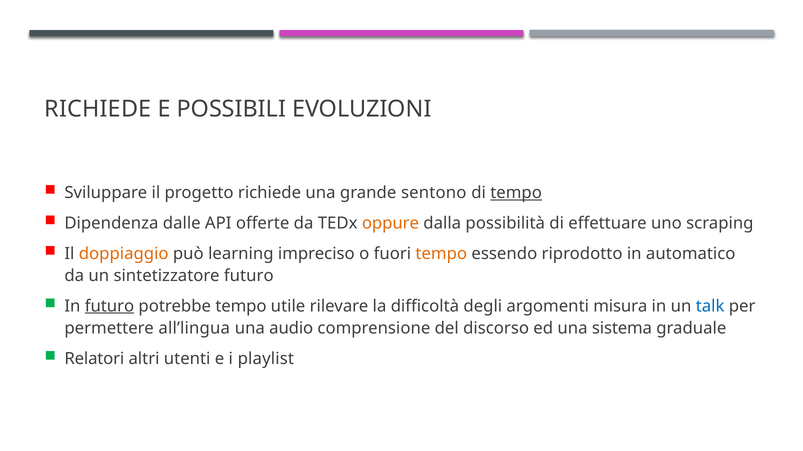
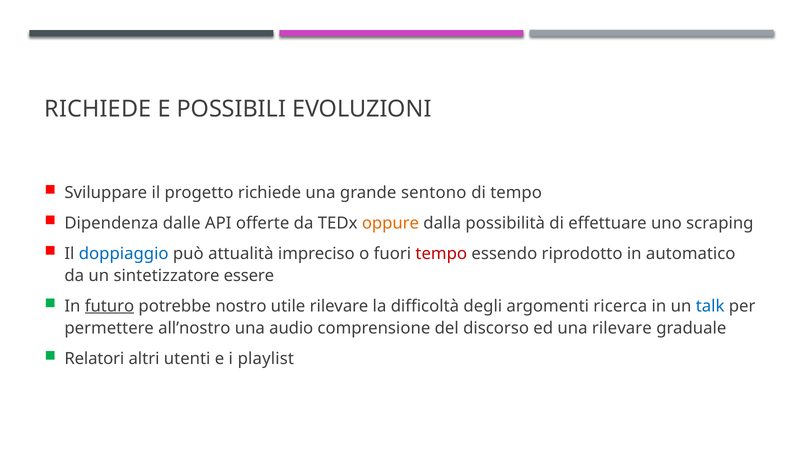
tempo at (516, 193) underline: present -> none
doppiaggio colour: orange -> blue
learning: learning -> attualità
tempo at (441, 254) colour: orange -> red
sintetizzatore futuro: futuro -> essere
potrebbe tempo: tempo -> nostro
misura: misura -> ricerca
all’lingua: all’lingua -> all’nostro
una sistema: sistema -> rilevare
